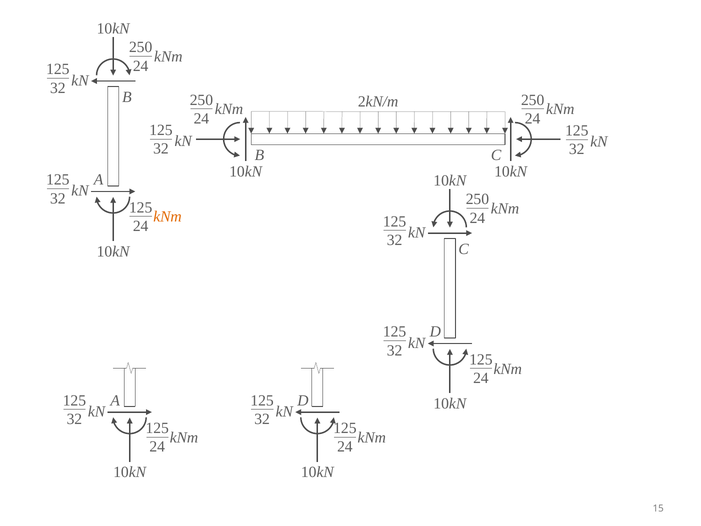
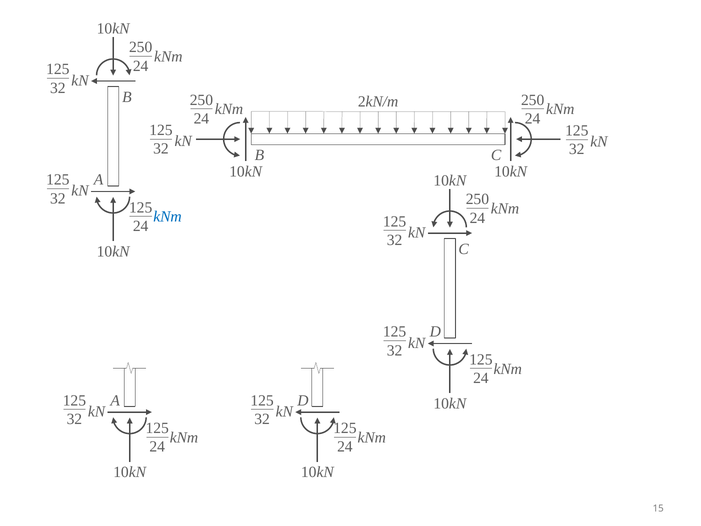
kNm at (167, 217) colour: orange -> blue
